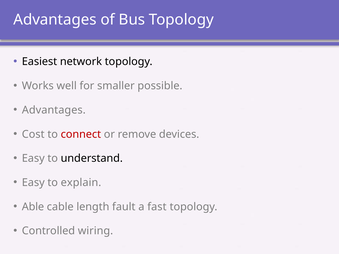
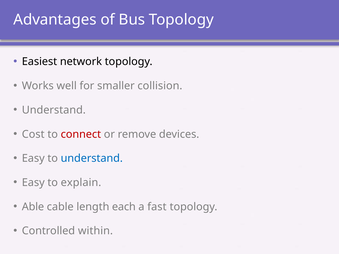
possible: possible -> collision
Advantages at (54, 110): Advantages -> Understand
understand at (92, 159) colour: black -> blue
fault: fault -> each
wiring: wiring -> within
